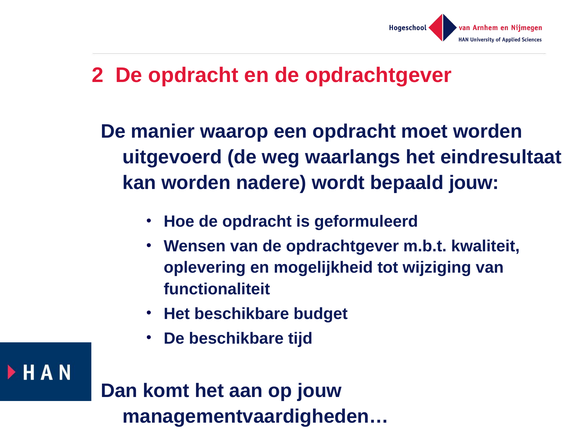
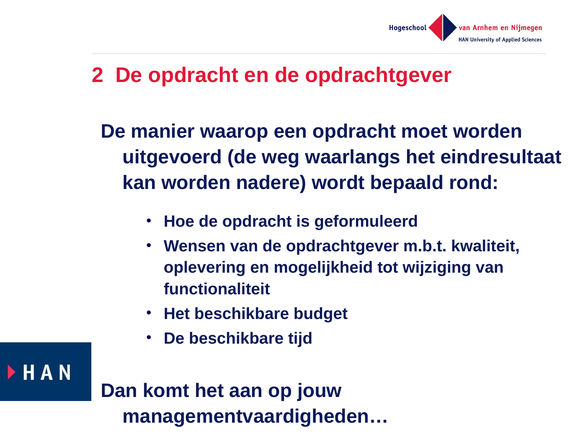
bepaald jouw: jouw -> rond
